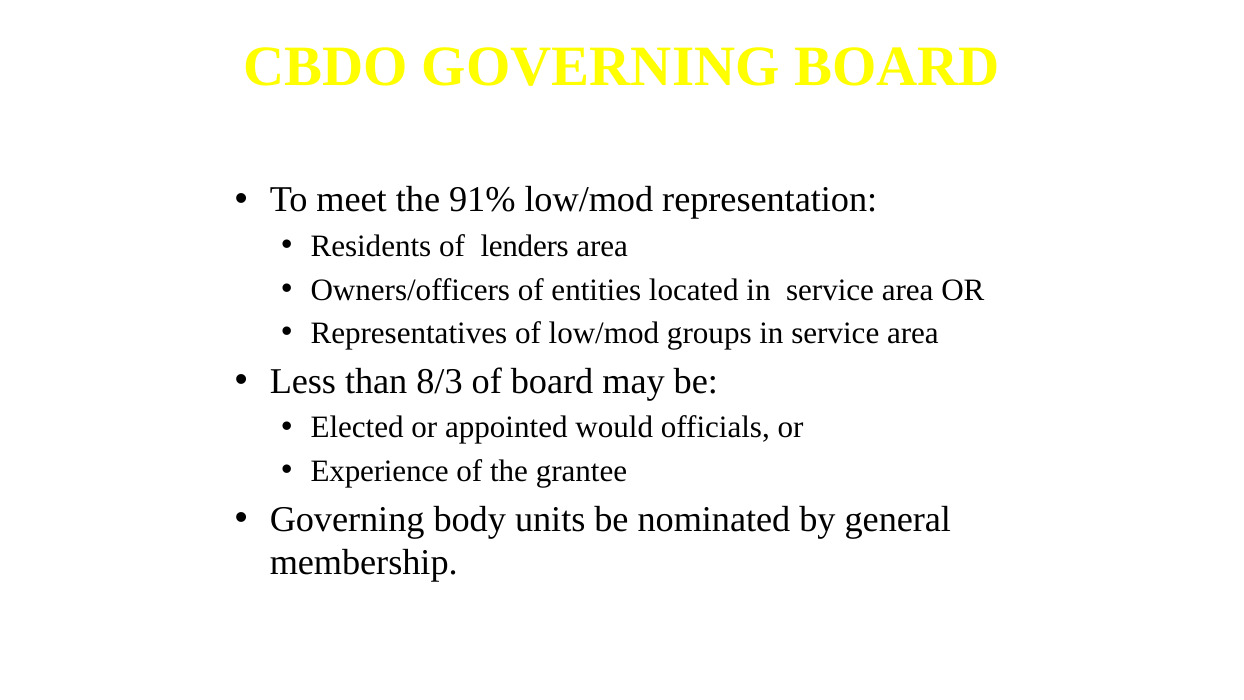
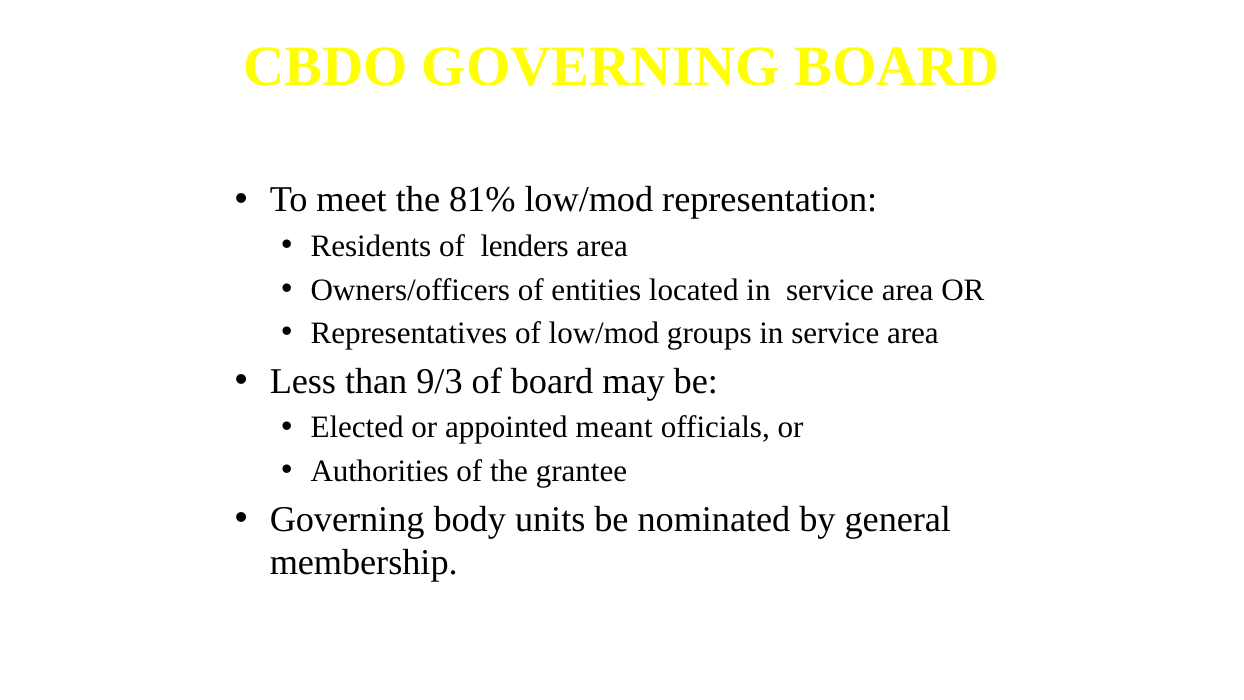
91%: 91% -> 81%
8/3: 8/3 -> 9/3
would: would -> meant
Experience: Experience -> Authorities
